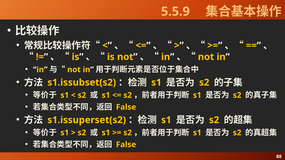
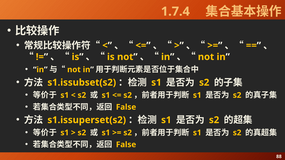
5.5.9: 5.5.9 -> 1.7.4
